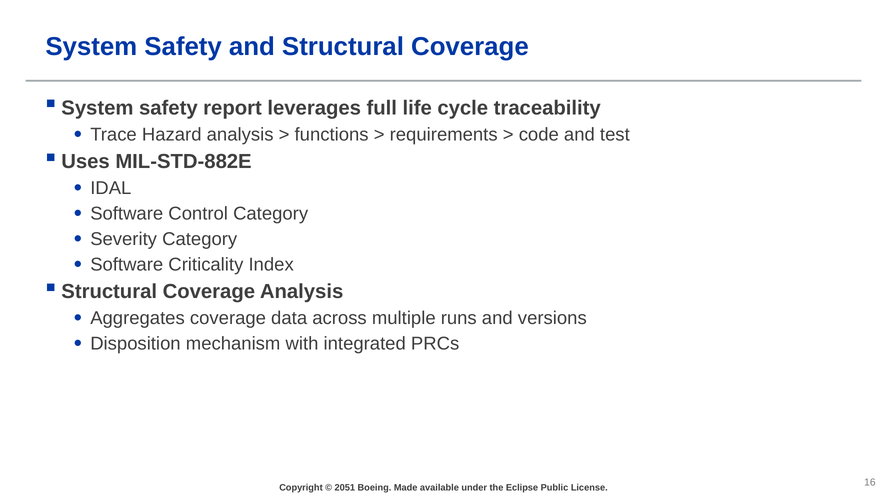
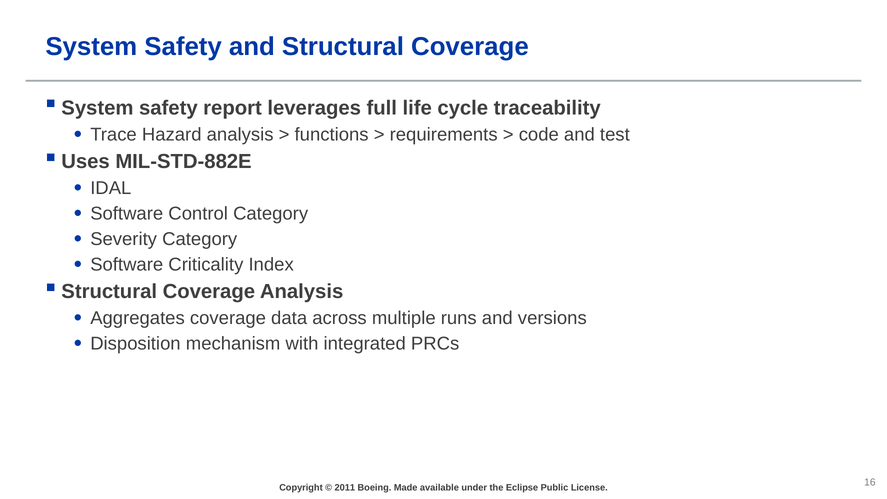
2051: 2051 -> 2011
